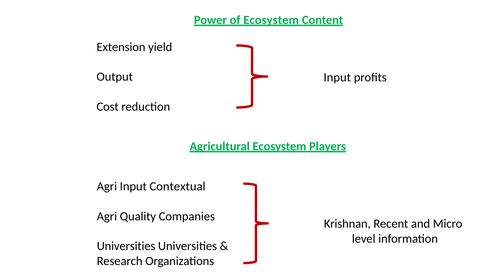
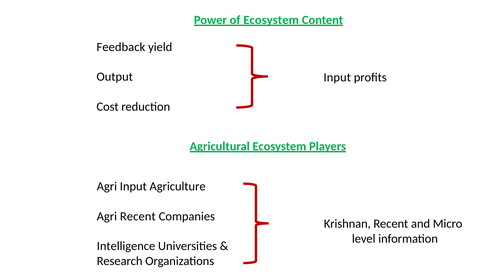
Extension: Extension -> Feedback
Contextual: Contextual -> Agriculture
Agri Quality: Quality -> Recent
Universities at (126, 246): Universities -> Intelligence
